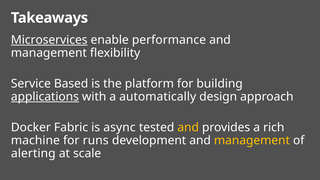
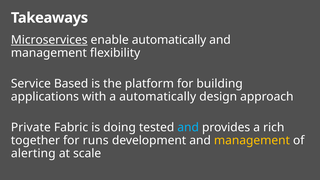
enable performance: performance -> automatically
applications underline: present -> none
Docker: Docker -> Private
async: async -> doing
and at (188, 127) colour: yellow -> light blue
machine: machine -> together
